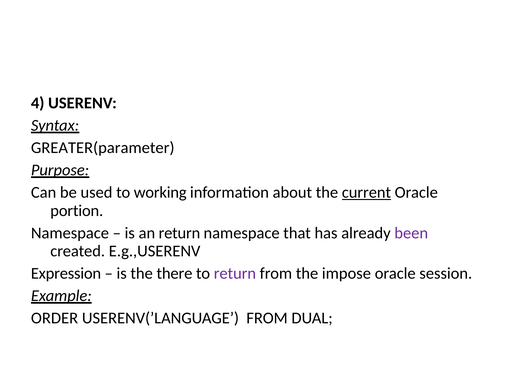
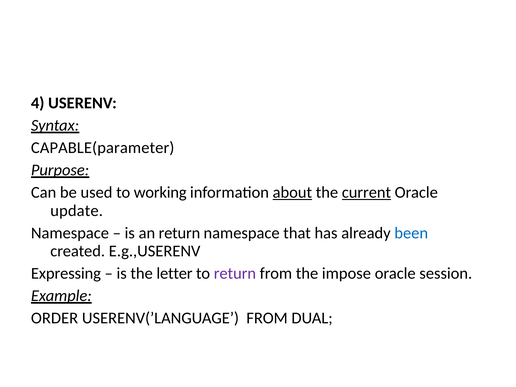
GREATER(parameter: GREATER(parameter -> CAPABLE(parameter
about underline: none -> present
portion: portion -> update
been colour: purple -> blue
Expression: Expression -> Expressing
there: there -> letter
